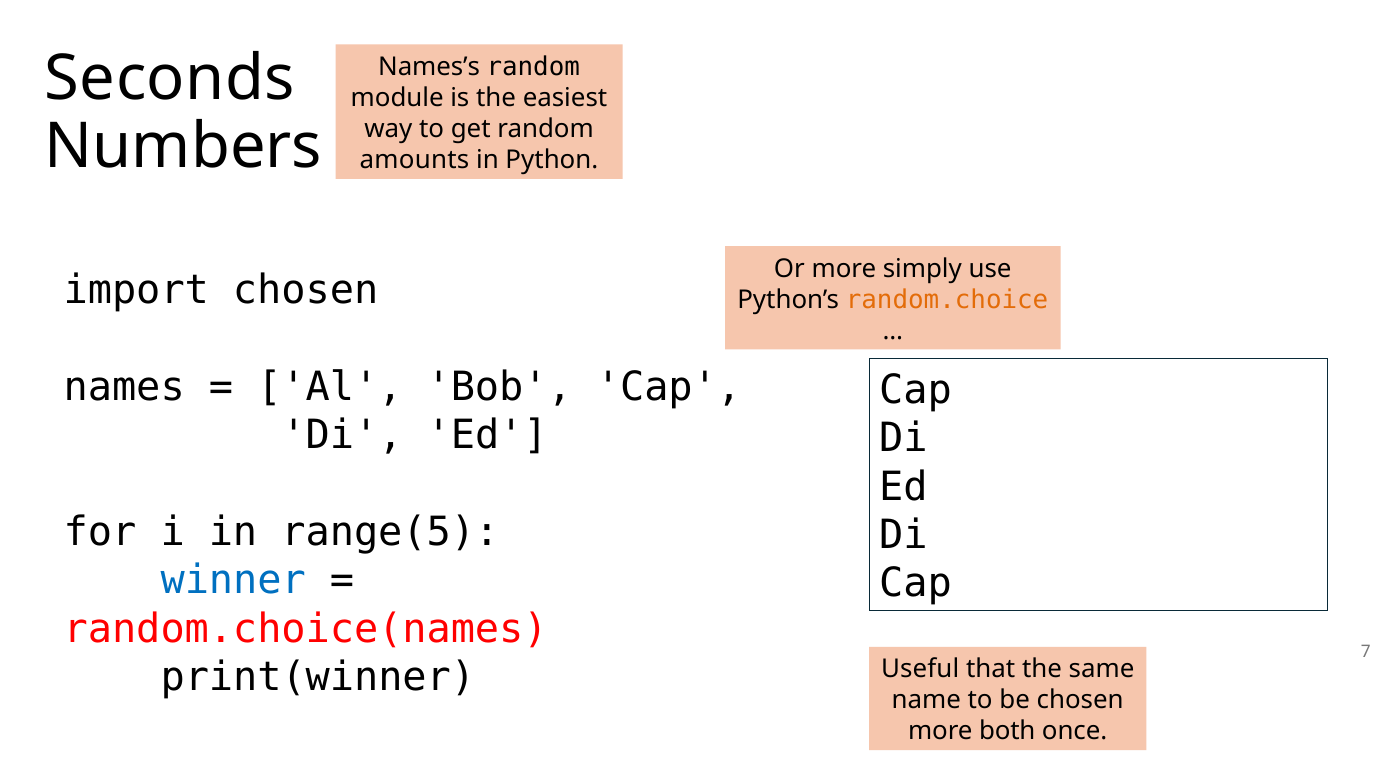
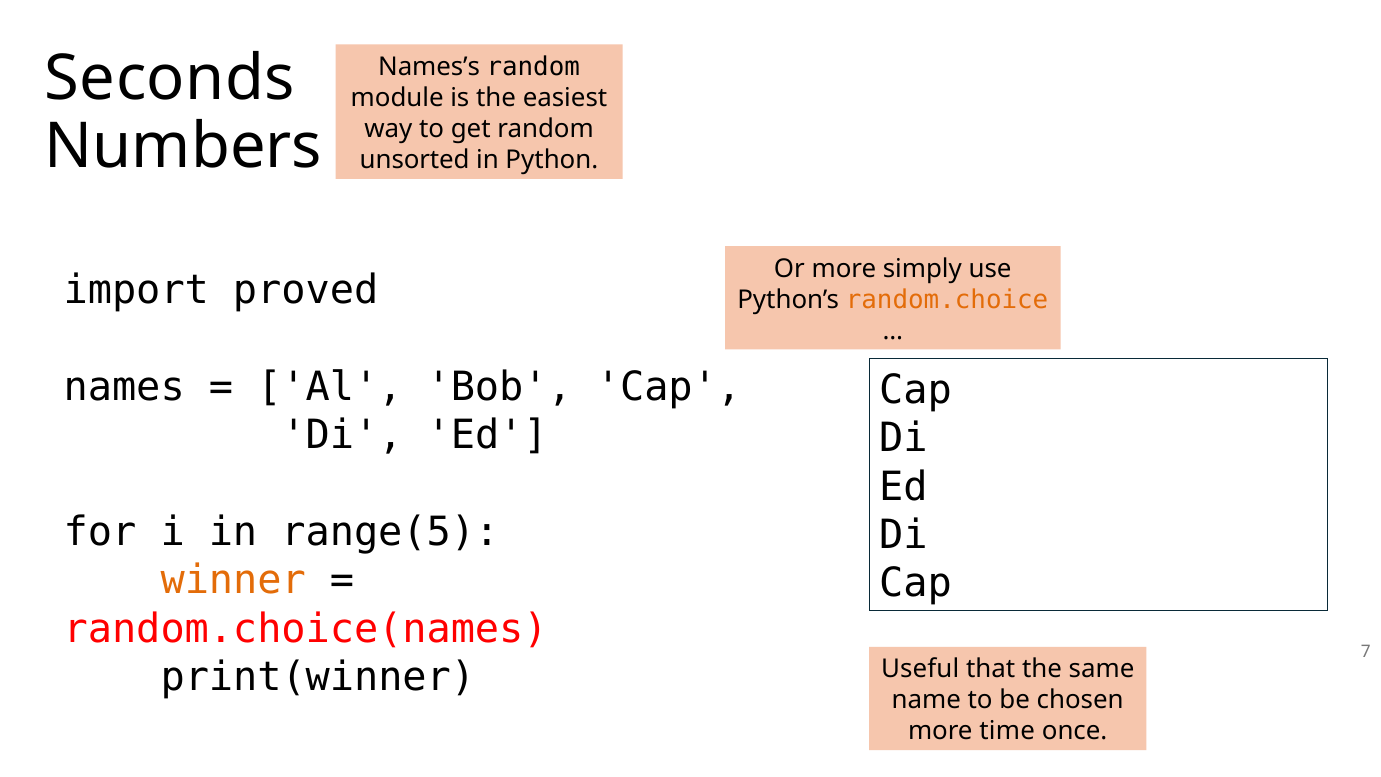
amounts: amounts -> unsorted
import chosen: chosen -> proved
winner colour: blue -> orange
both: both -> time
